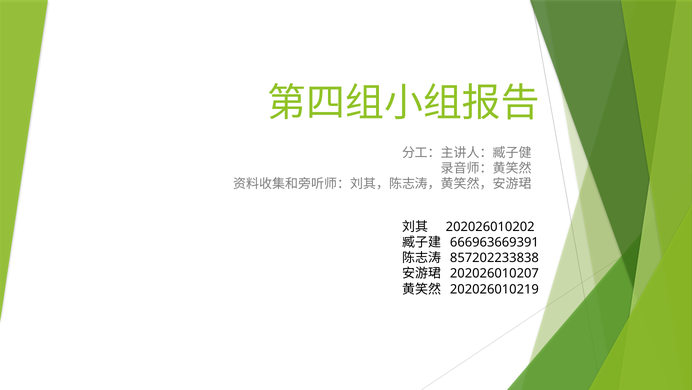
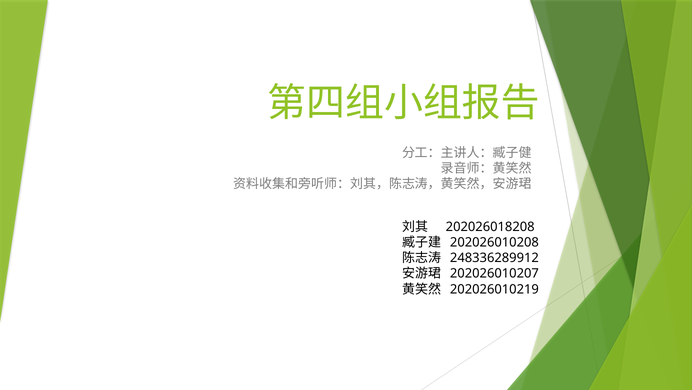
202026010202: 202026010202 -> 202026018208
666963669391: 666963669391 -> 202026010208
857202233838: 857202233838 -> 248336289912
